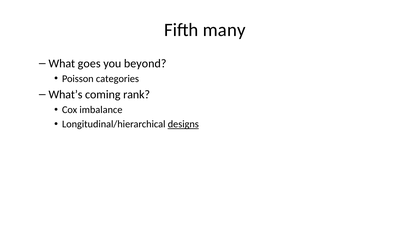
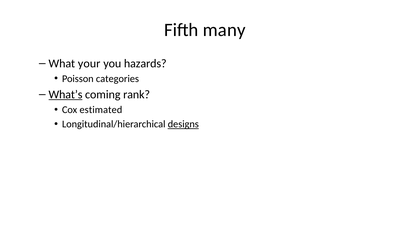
goes: goes -> your
beyond: beyond -> hazards
What’s underline: none -> present
imbalance: imbalance -> estimated
